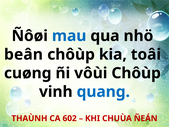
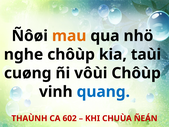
mau colour: blue -> orange
beân: beân -> nghe
toâi: toâi -> taùi
